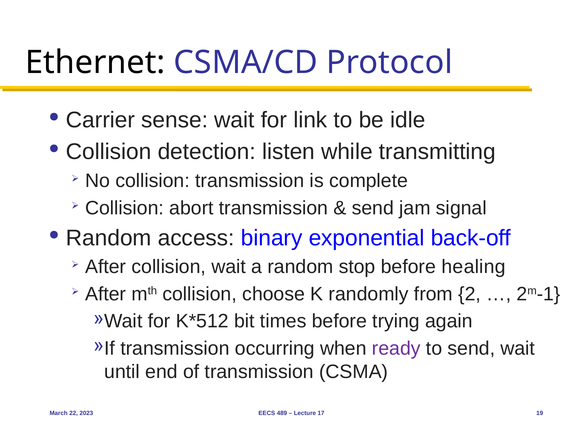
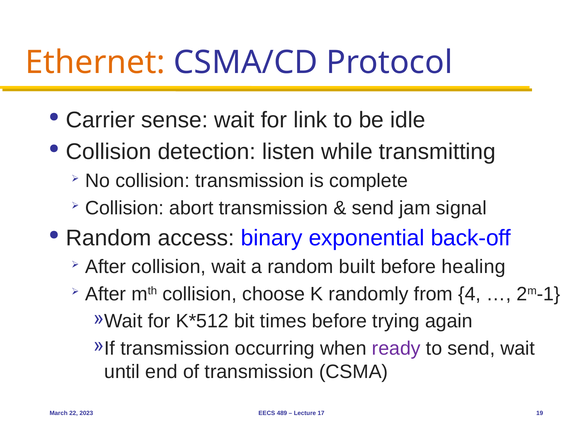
Ethernet colour: black -> orange
stop: stop -> built
2: 2 -> 4
